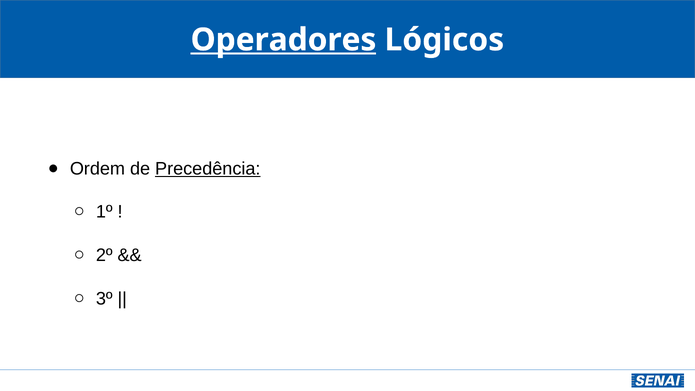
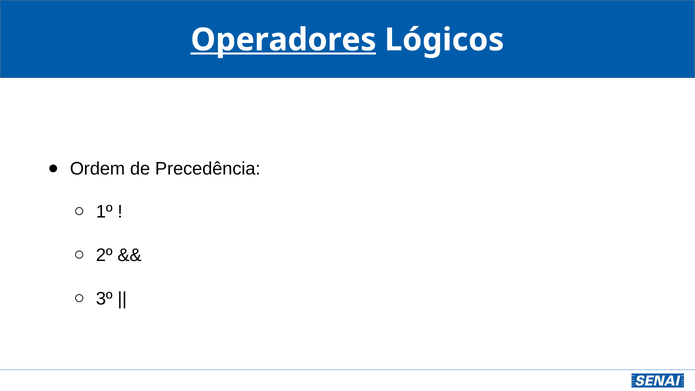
Precedência underline: present -> none
